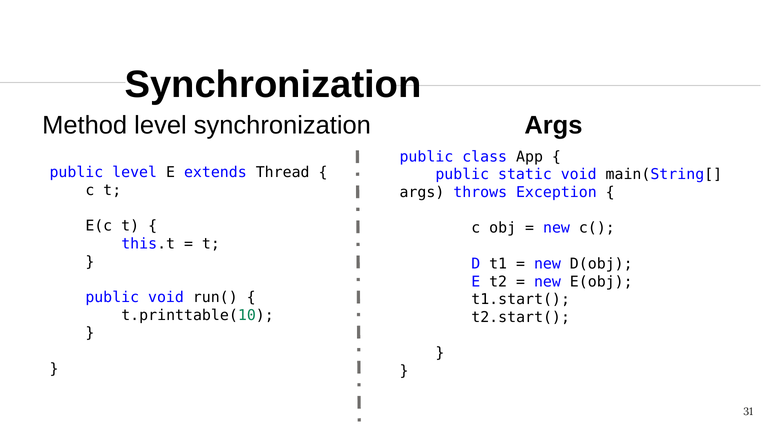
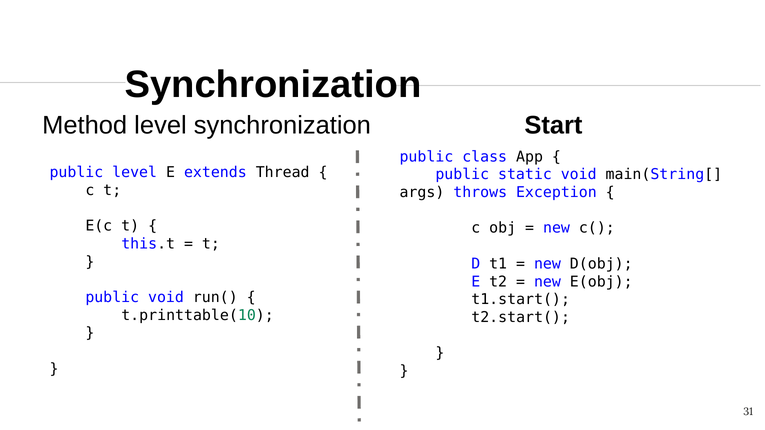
Args at (553, 125): Args -> Start
